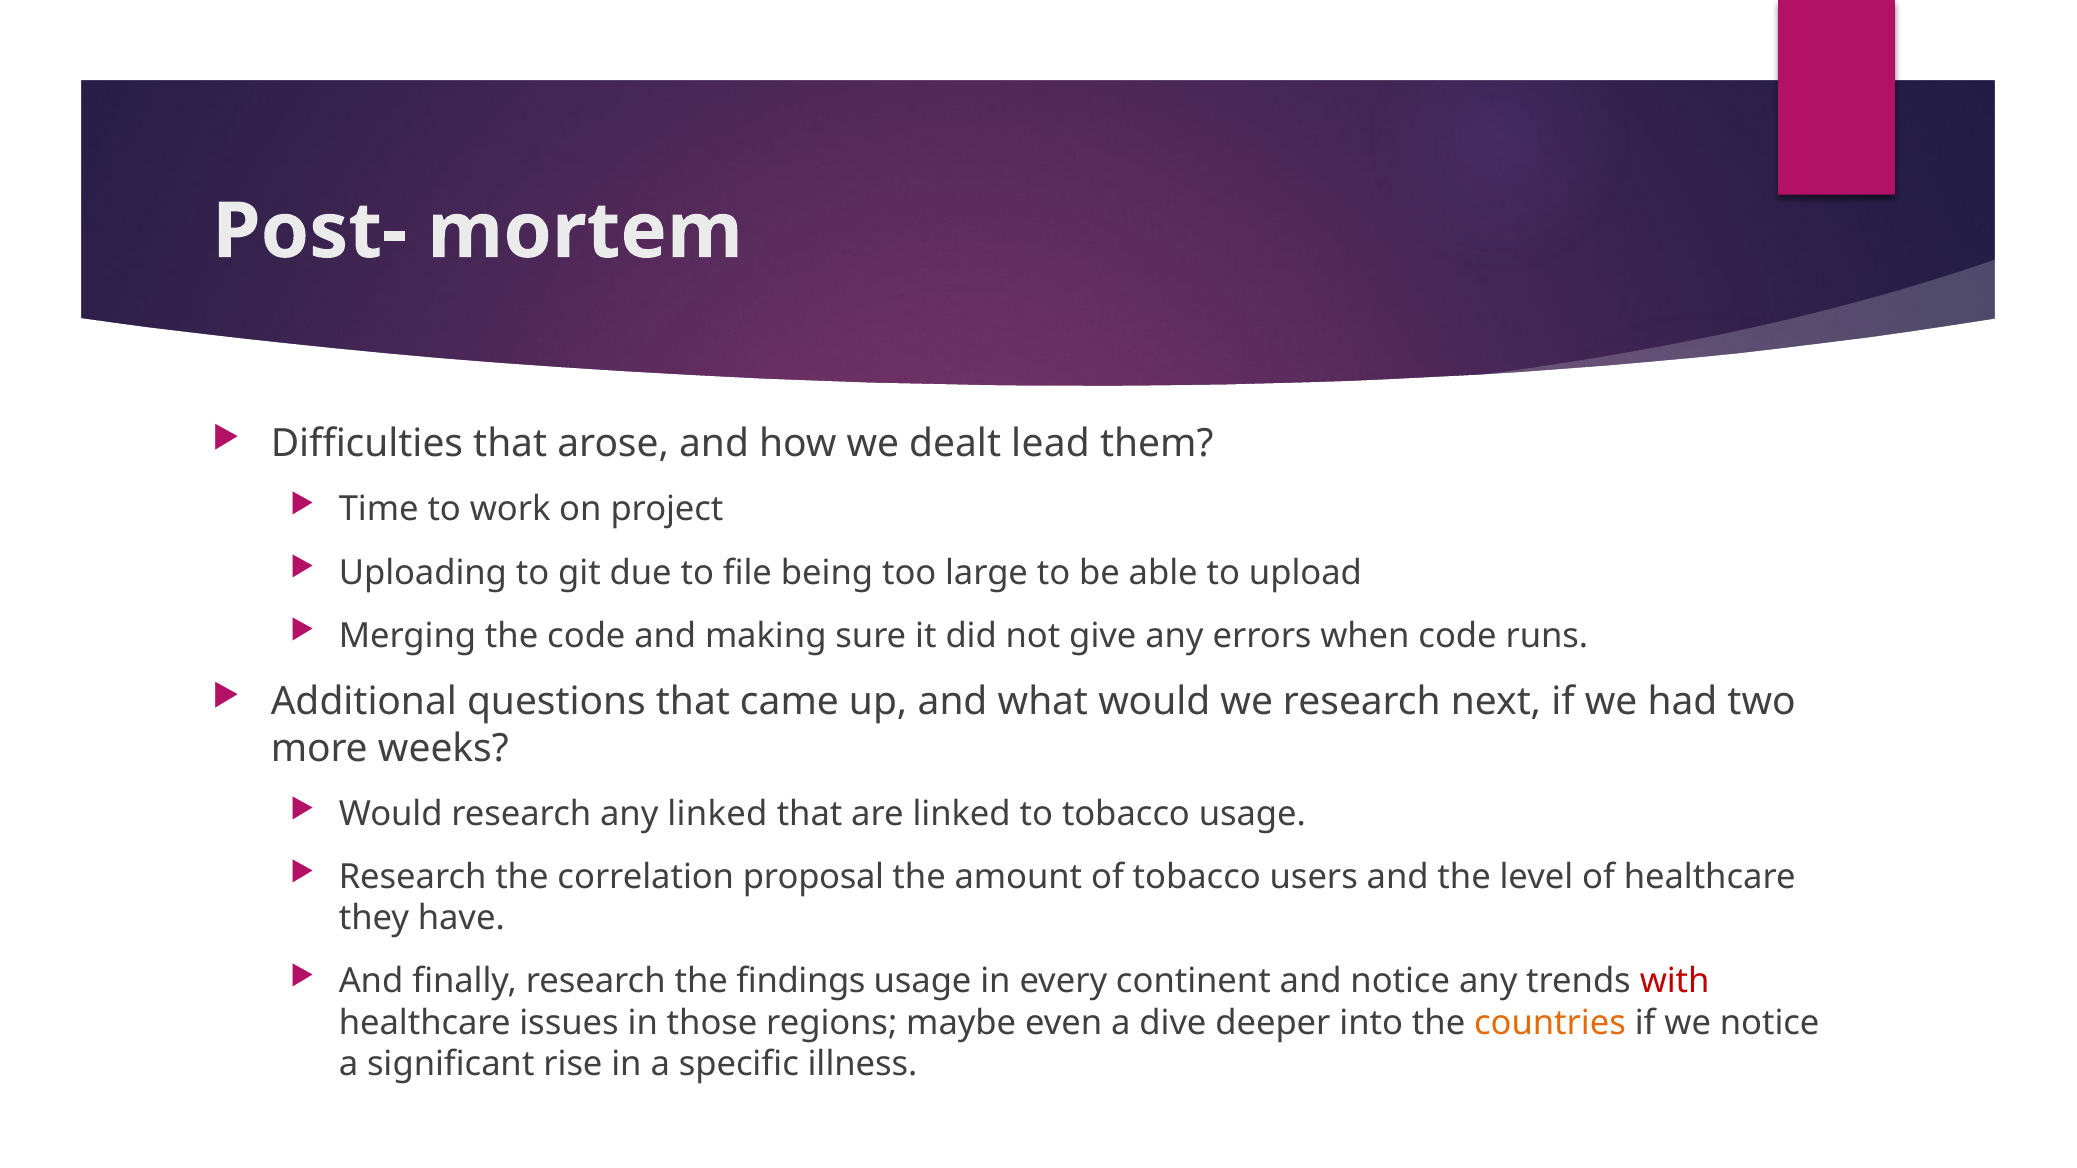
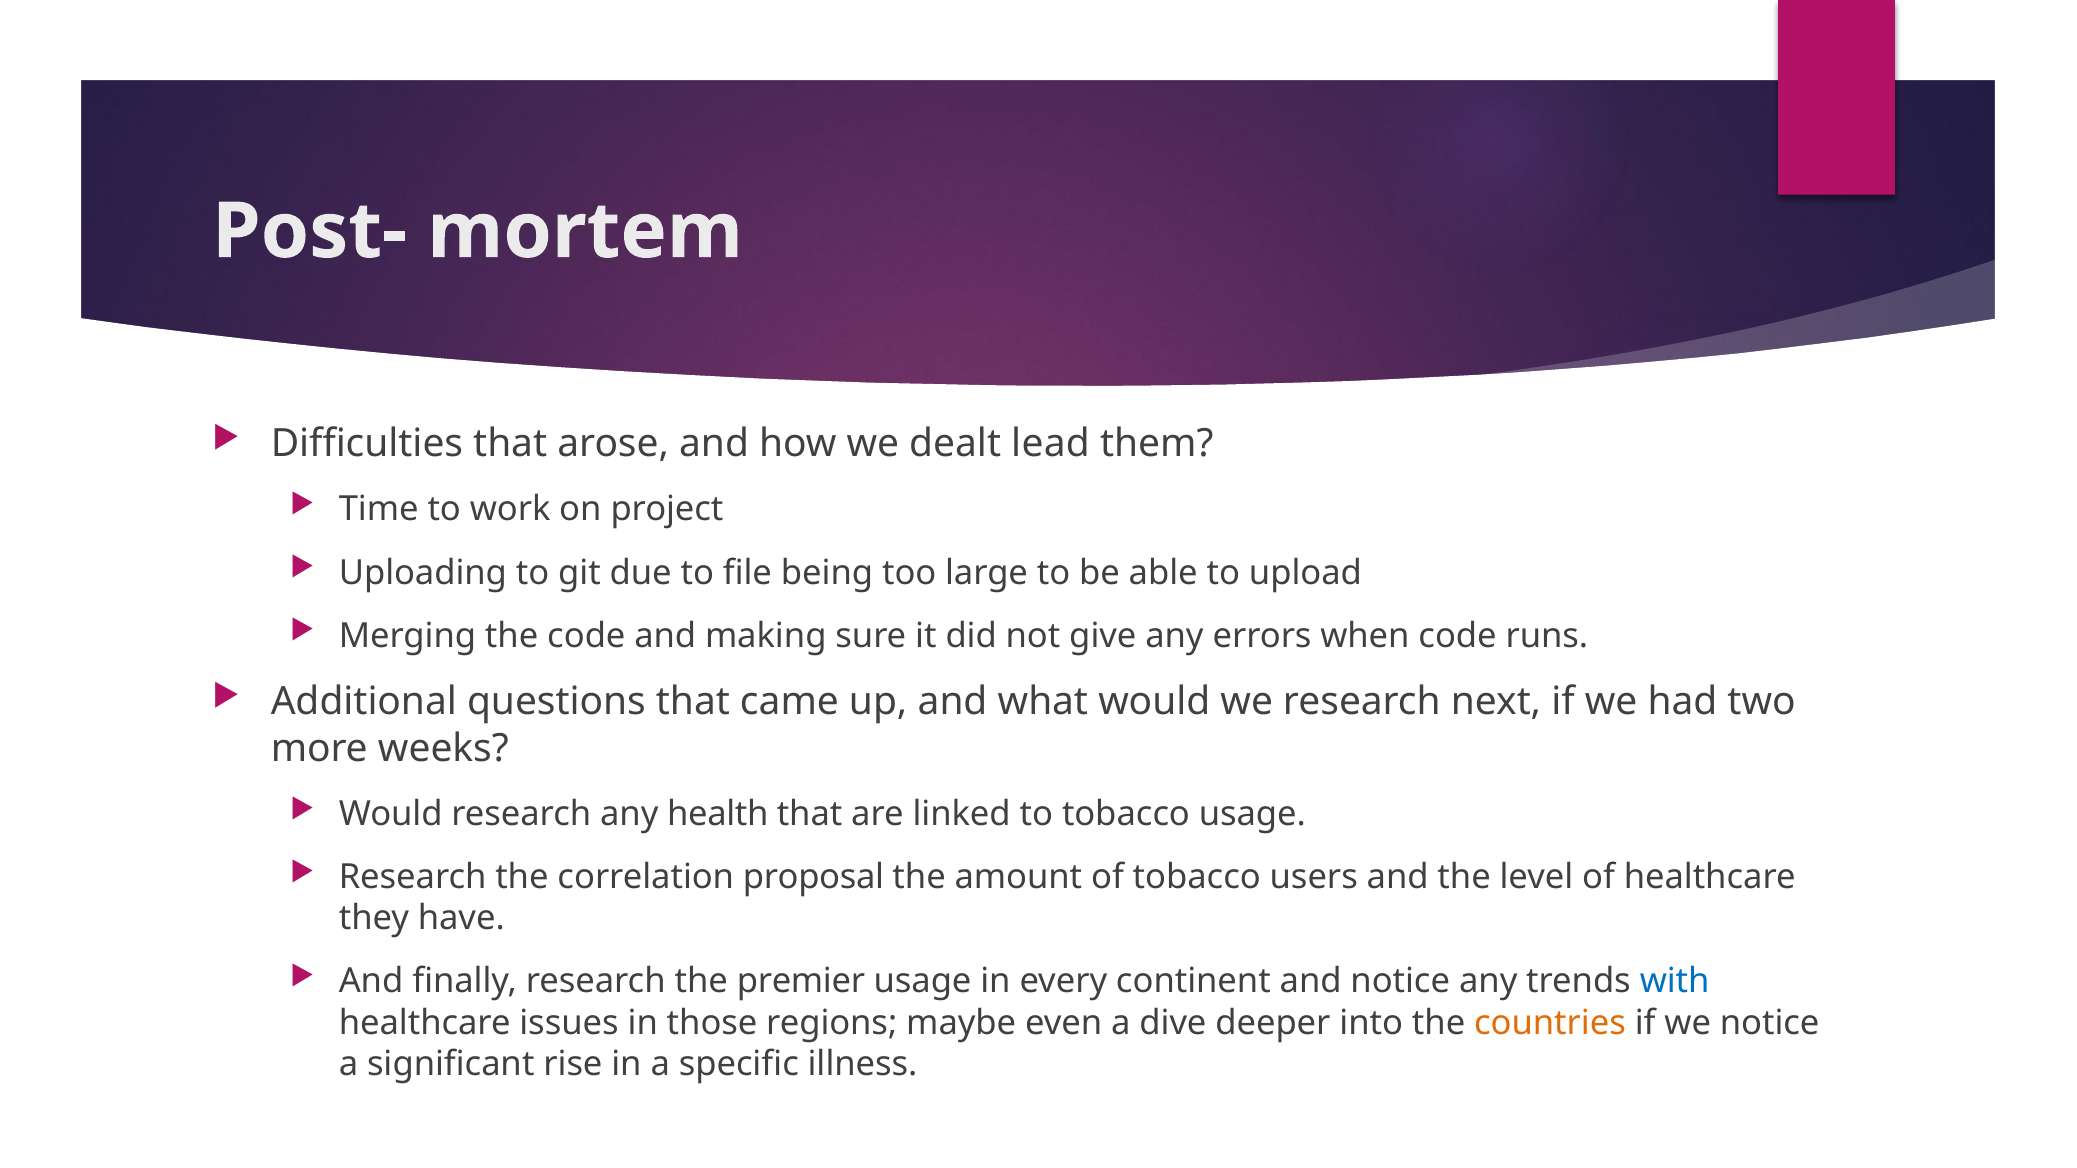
any linked: linked -> health
findings: findings -> premier
with colour: red -> blue
